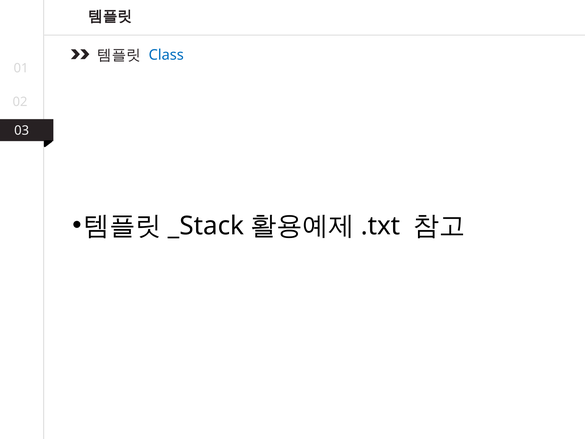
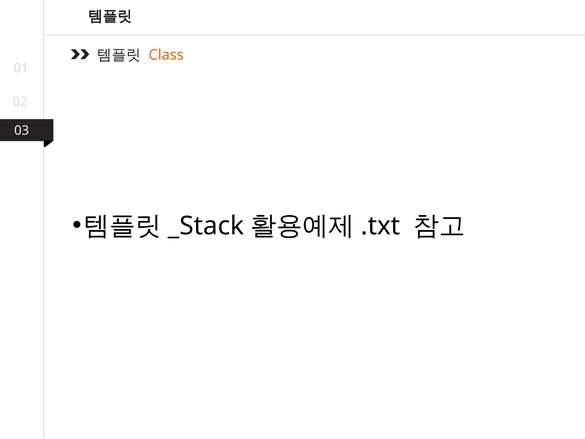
Class colour: blue -> orange
